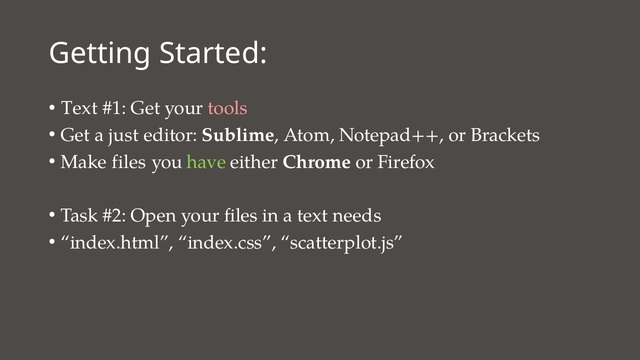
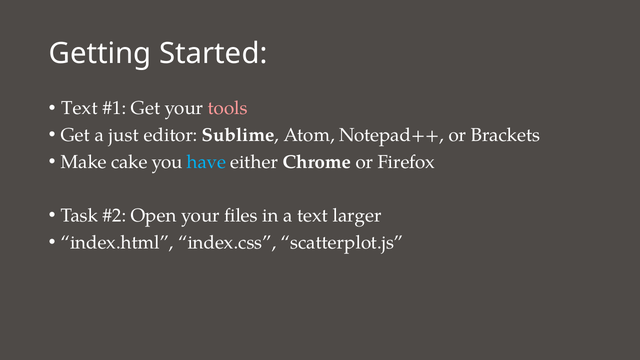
Make files: files -> cake
have colour: light green -> light blue
needs: needs -> larger
